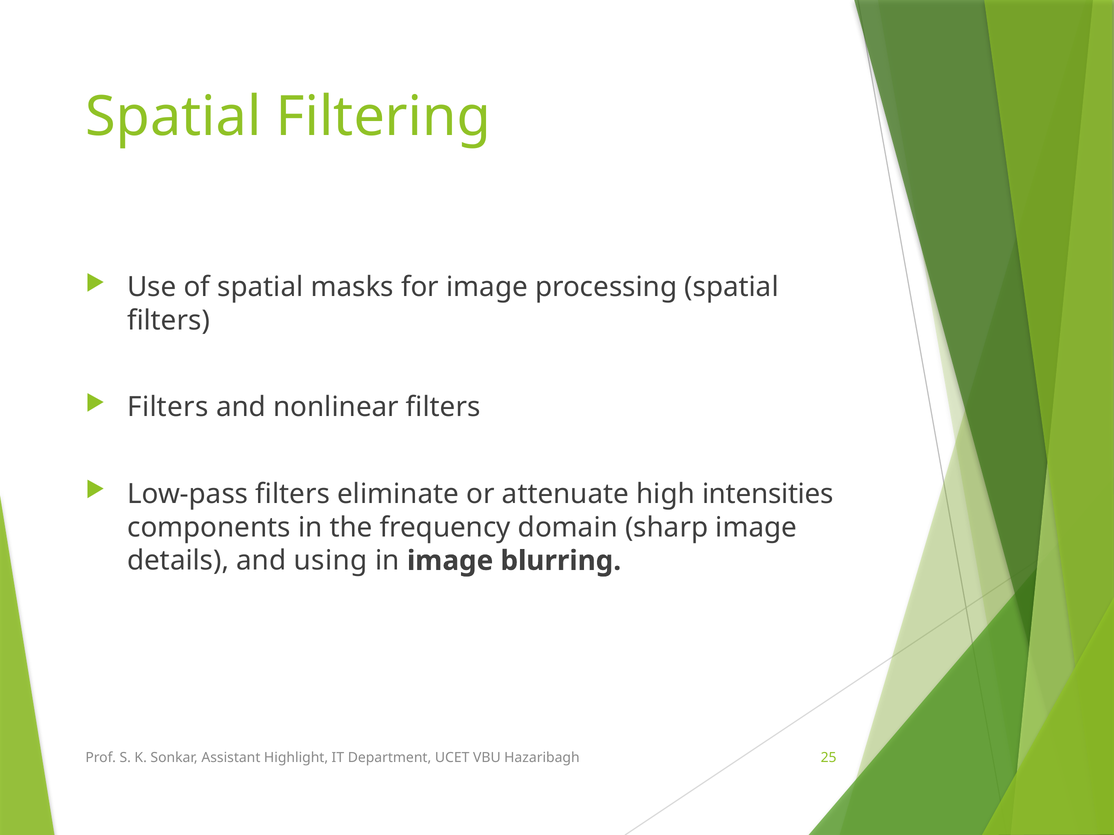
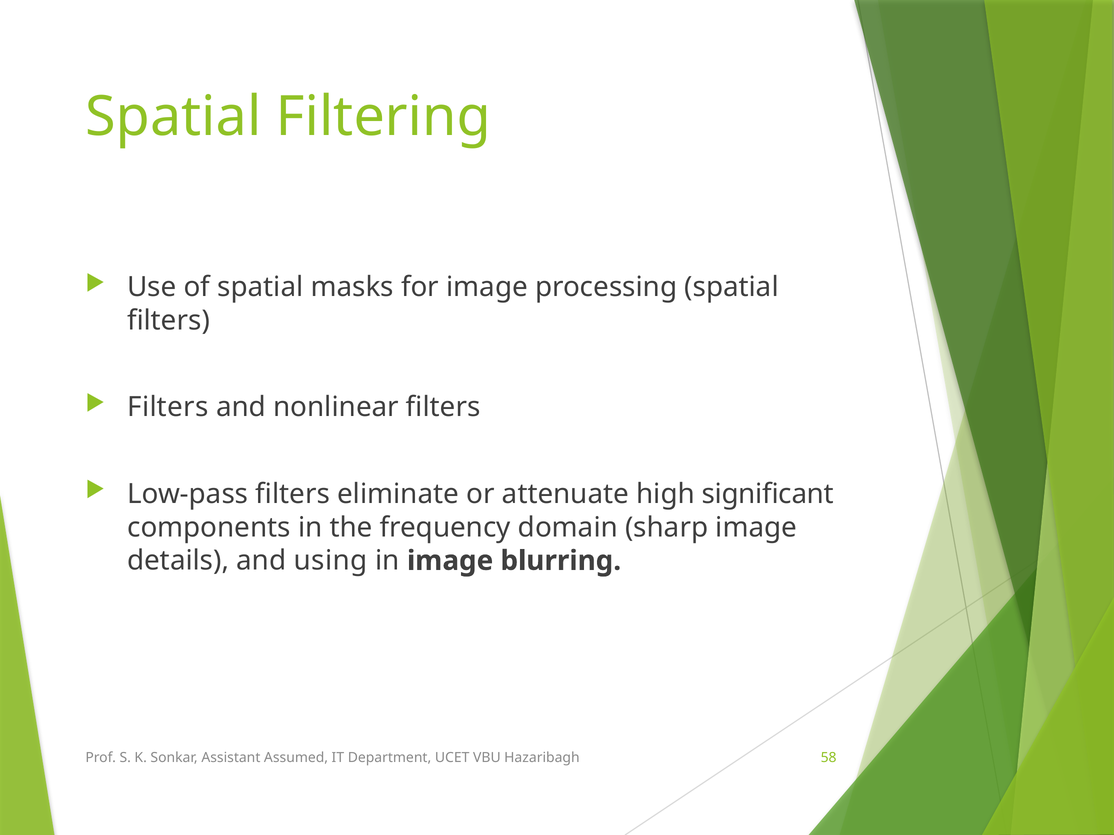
intensities: intensities -> significant
Highlight: Highlight -> Assumed
25: 25 -> 58
